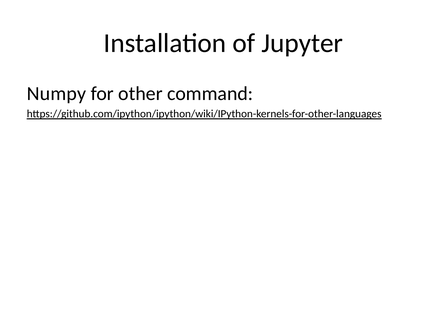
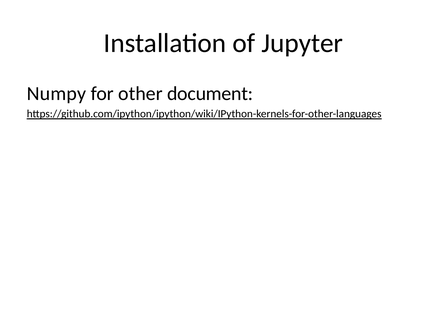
command: command -> document
